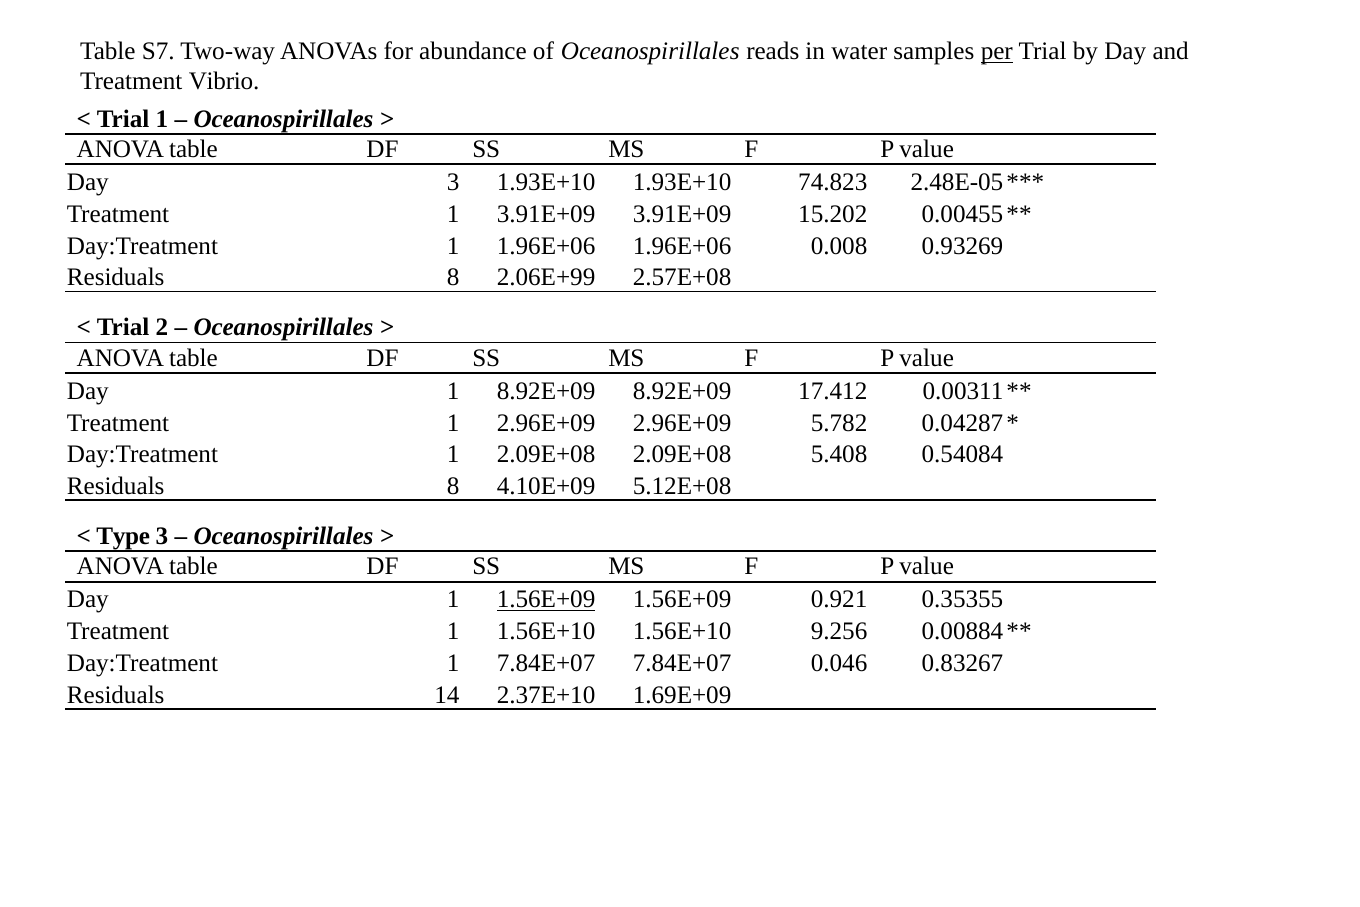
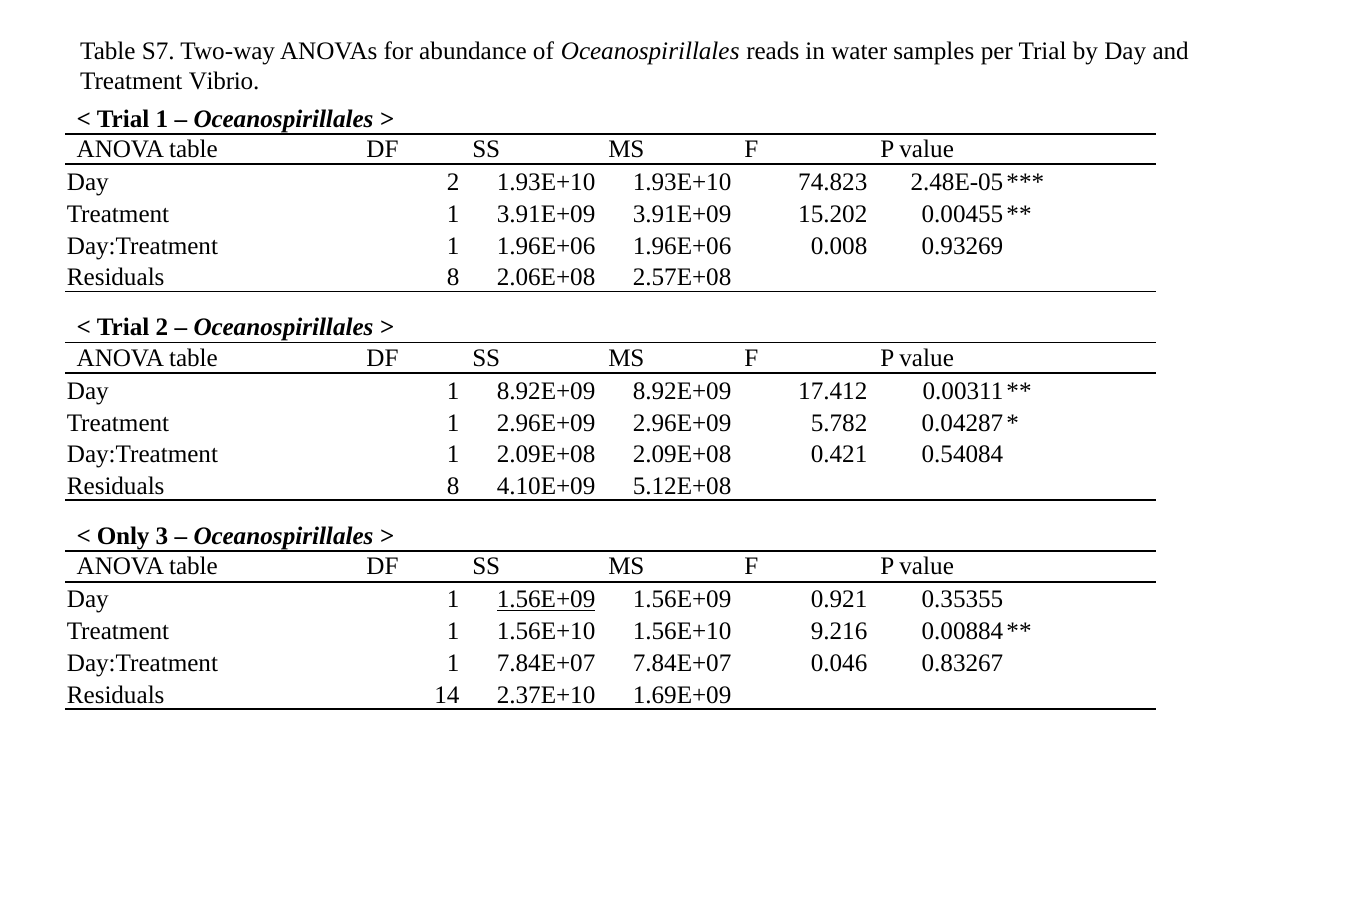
per underline: present -> none
Day 3: 3 -> 2
2.06E+99: 2.06E+99 -> 2.06E+08
5.408: 5.408 -> 0.421
Type: Type -> Only
9.256: 9.256 -> 9.216
